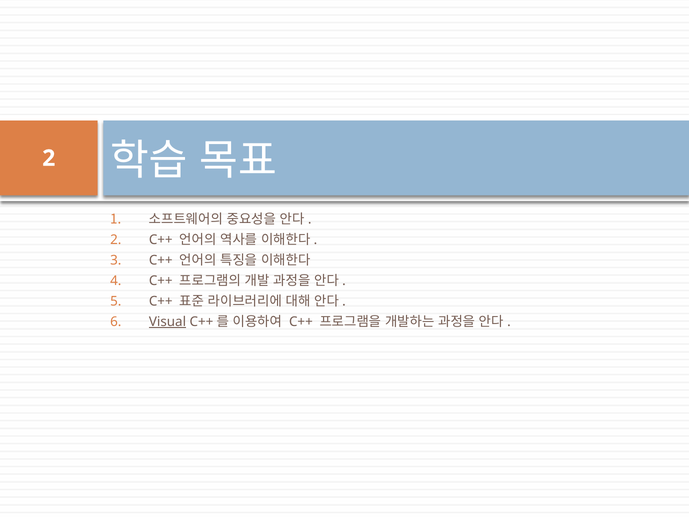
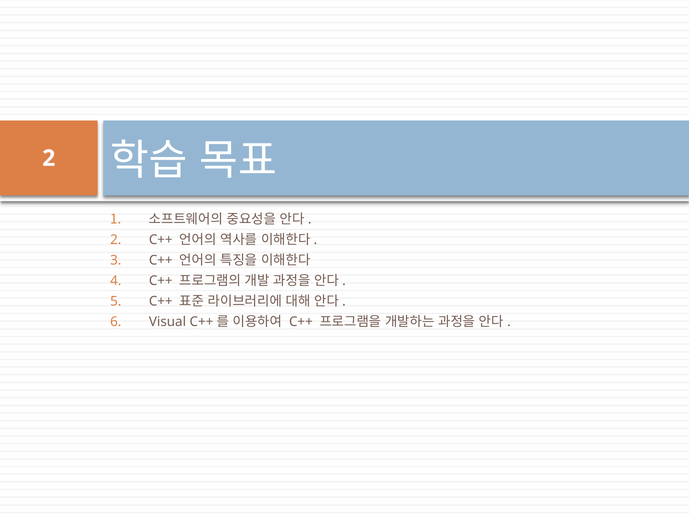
Visual underline: present -> none
